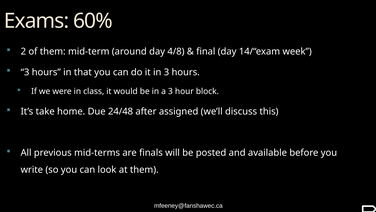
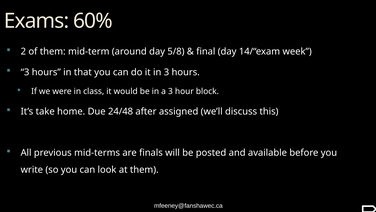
4/8: 4/8 -> 5/8
